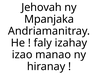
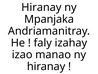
Jehovah at (41, 7): Jehovah -> Hiranay
